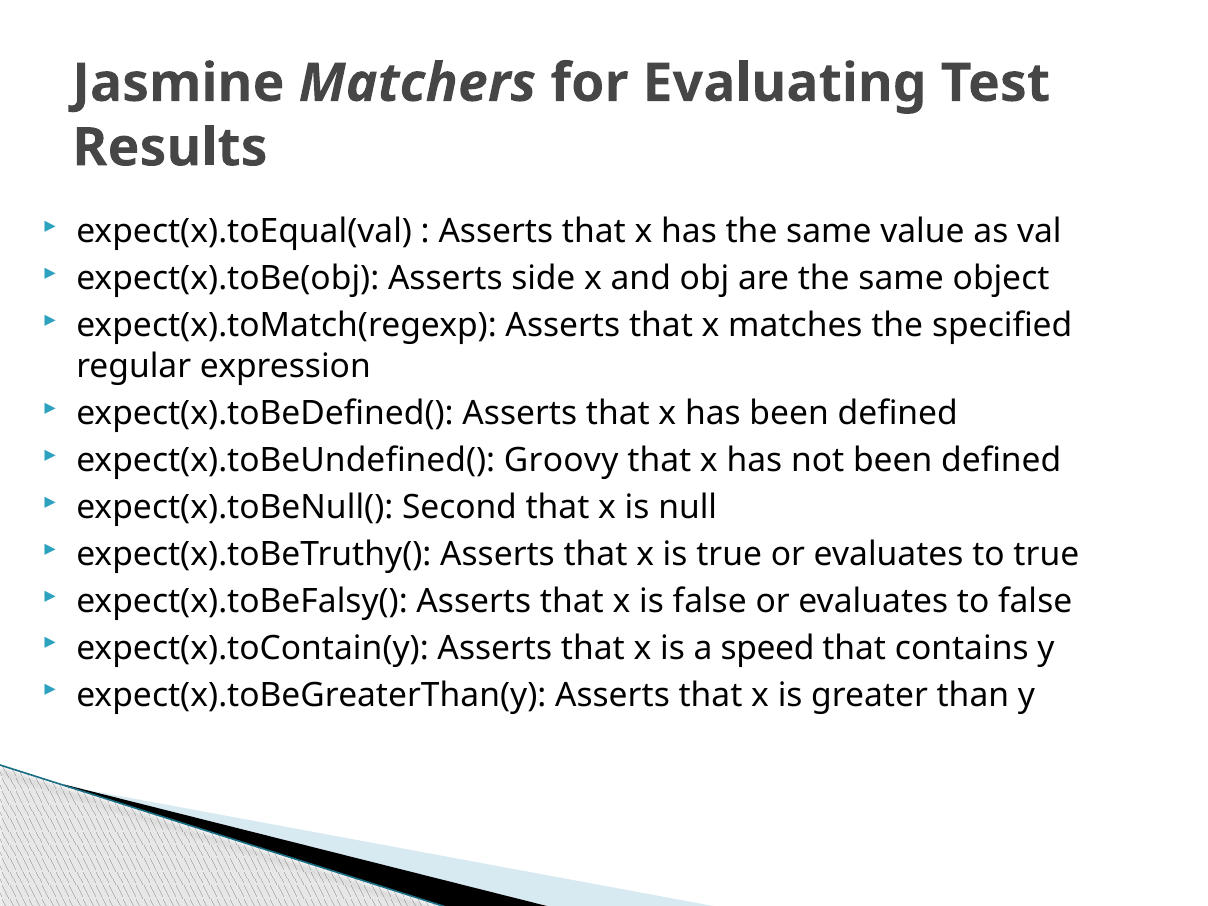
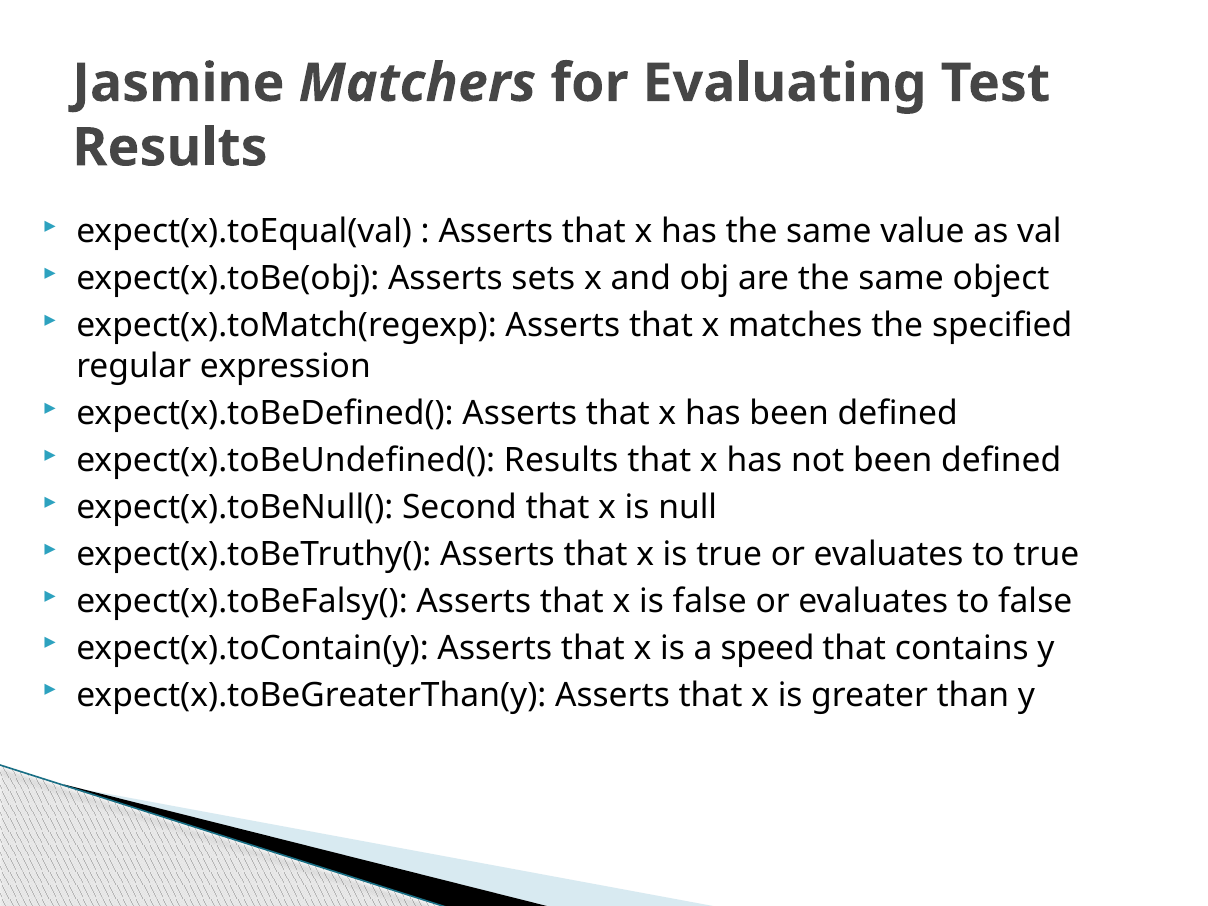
side: side -> sets
expect(x).toBeUndefined( Groovy: Groovy -> Results
